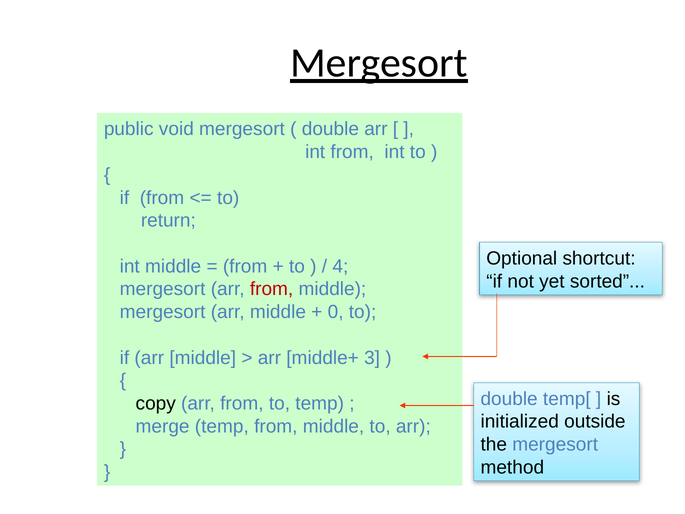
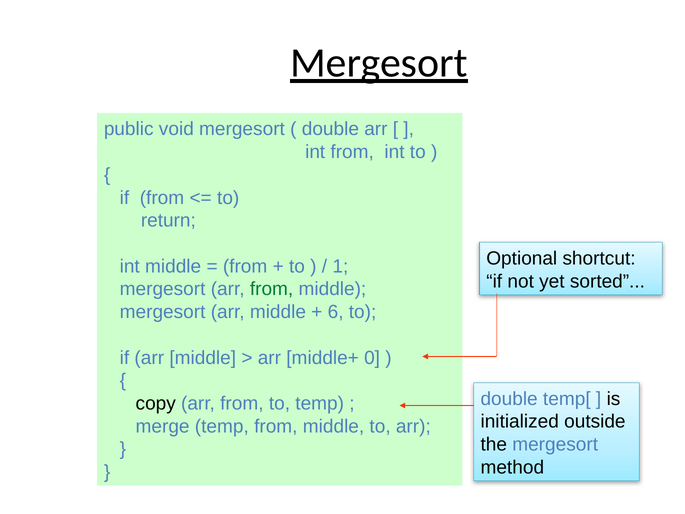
4: 4 -> 1
from at (272, 289) colour: red -> green
0: 0 -> 6
3: 3 -> 0
